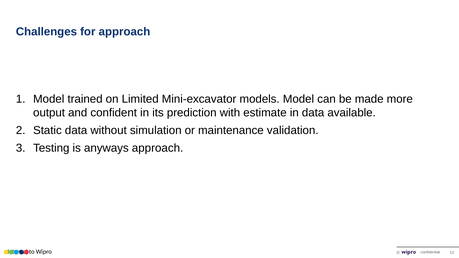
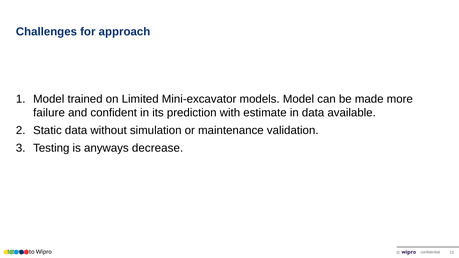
output: output -> failure
anyways approach: approach -> decrease
